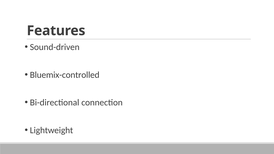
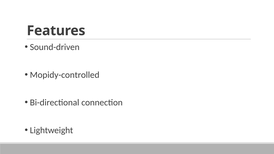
Bluemix-controlled: Bluemix-controlled -> Mopidy-controlled
